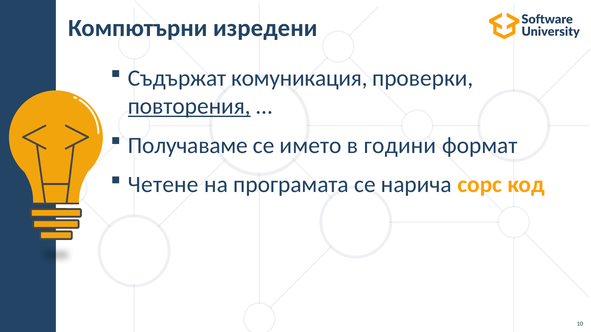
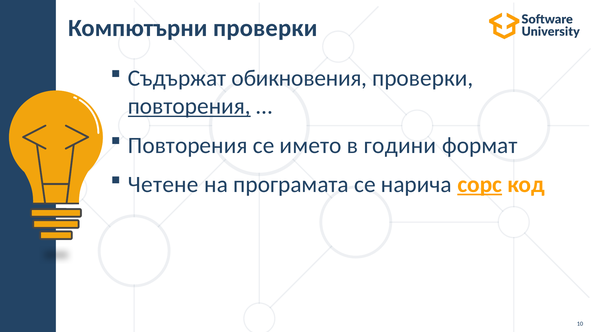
Компютърни изредени: изредени -> проверки
комуникация: комуникация -> обикновения
Получаваме at (188, 146): Получаваме -> Повторения
сорс underline: none -> present
